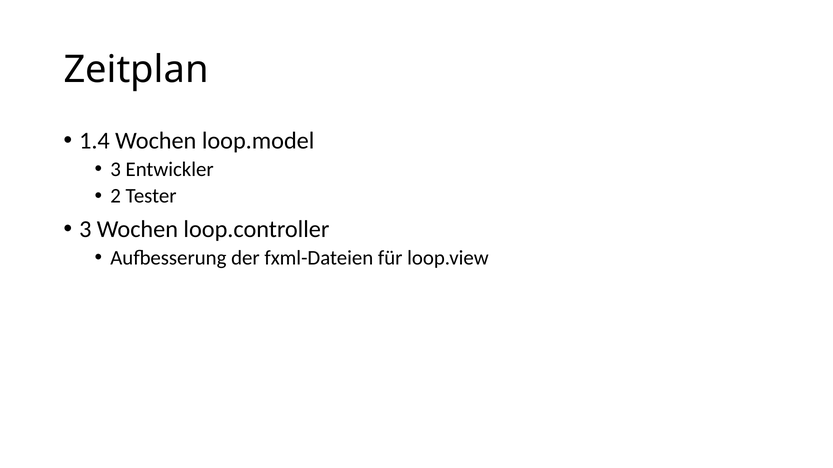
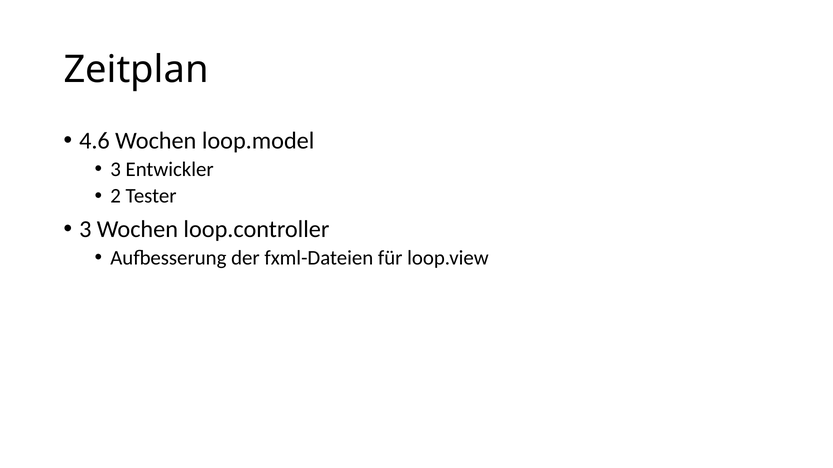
1.4: 1.4 -> 4.6
